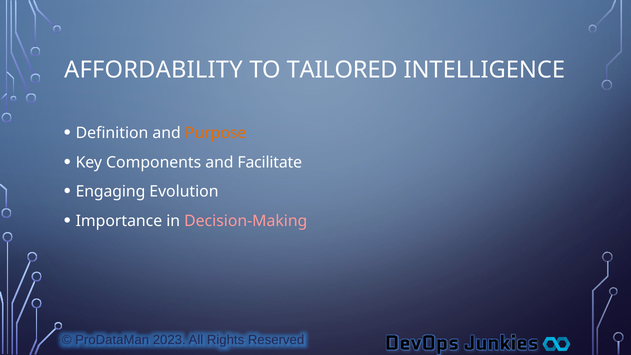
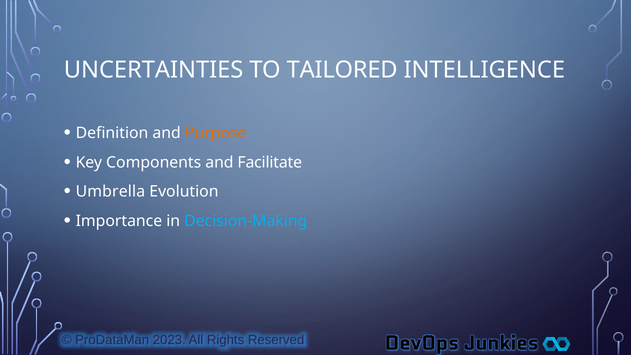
AFFORDABILITY: AFFORDABILITY -> UNCERTAINTIES
Engaging: Engaging -> Umbrella
Decision-Making colour: pink -> light blue
